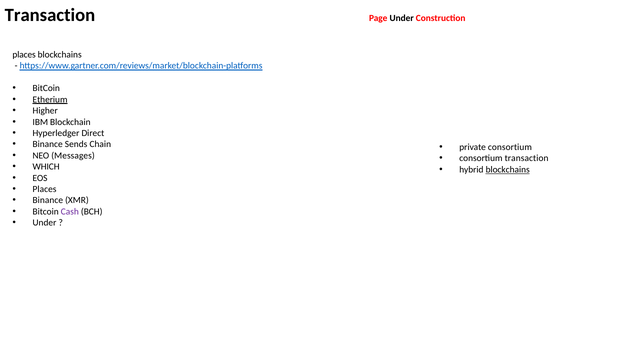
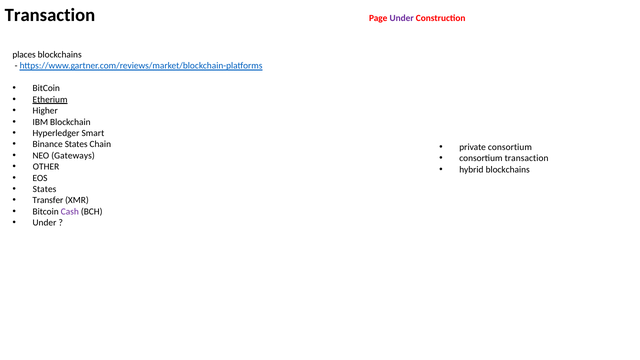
Under at (402, 18) colour: black -> purple
Direct: Direct -> Smart
Binance Sends: Sends -> States
Messages: Messages -> Gateways
WHICH: WHICH -> OTHER
blockchains at (508, 170) underline: present -> none
Places at (45, 189): Places -> States
Binance at (48, 200): Binance -> Transfer
